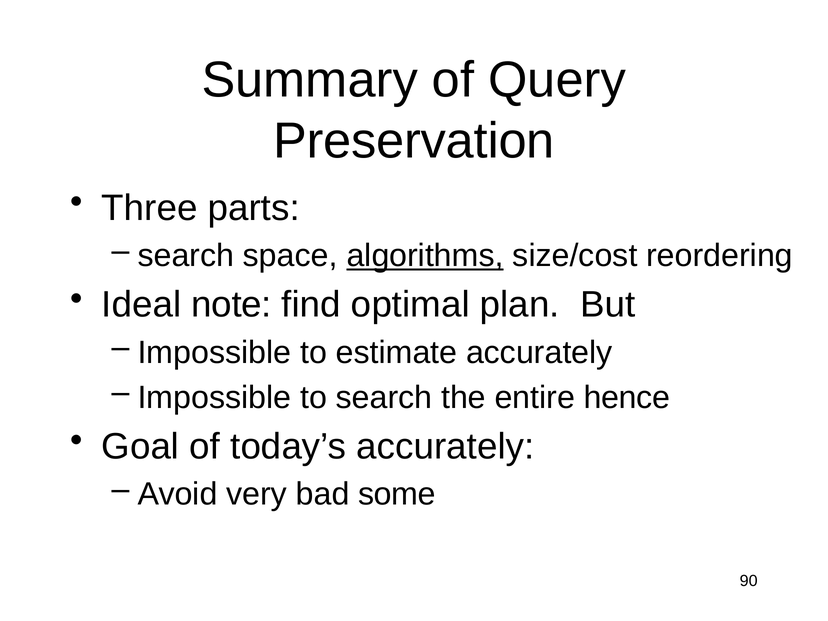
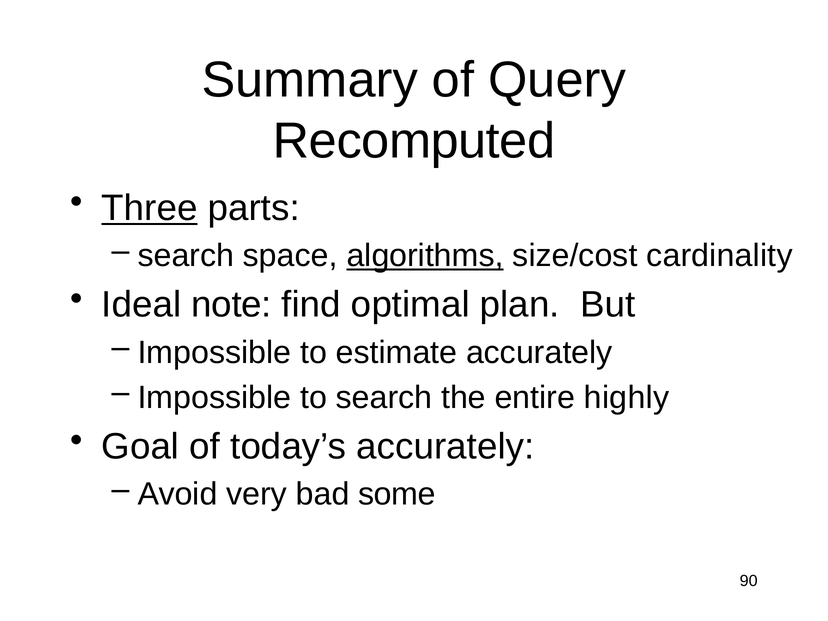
Preservation: Preservation -> Recomputed
Three underline: none -> present
reordering: reordering -> cardinality
hence: hence -> highly
